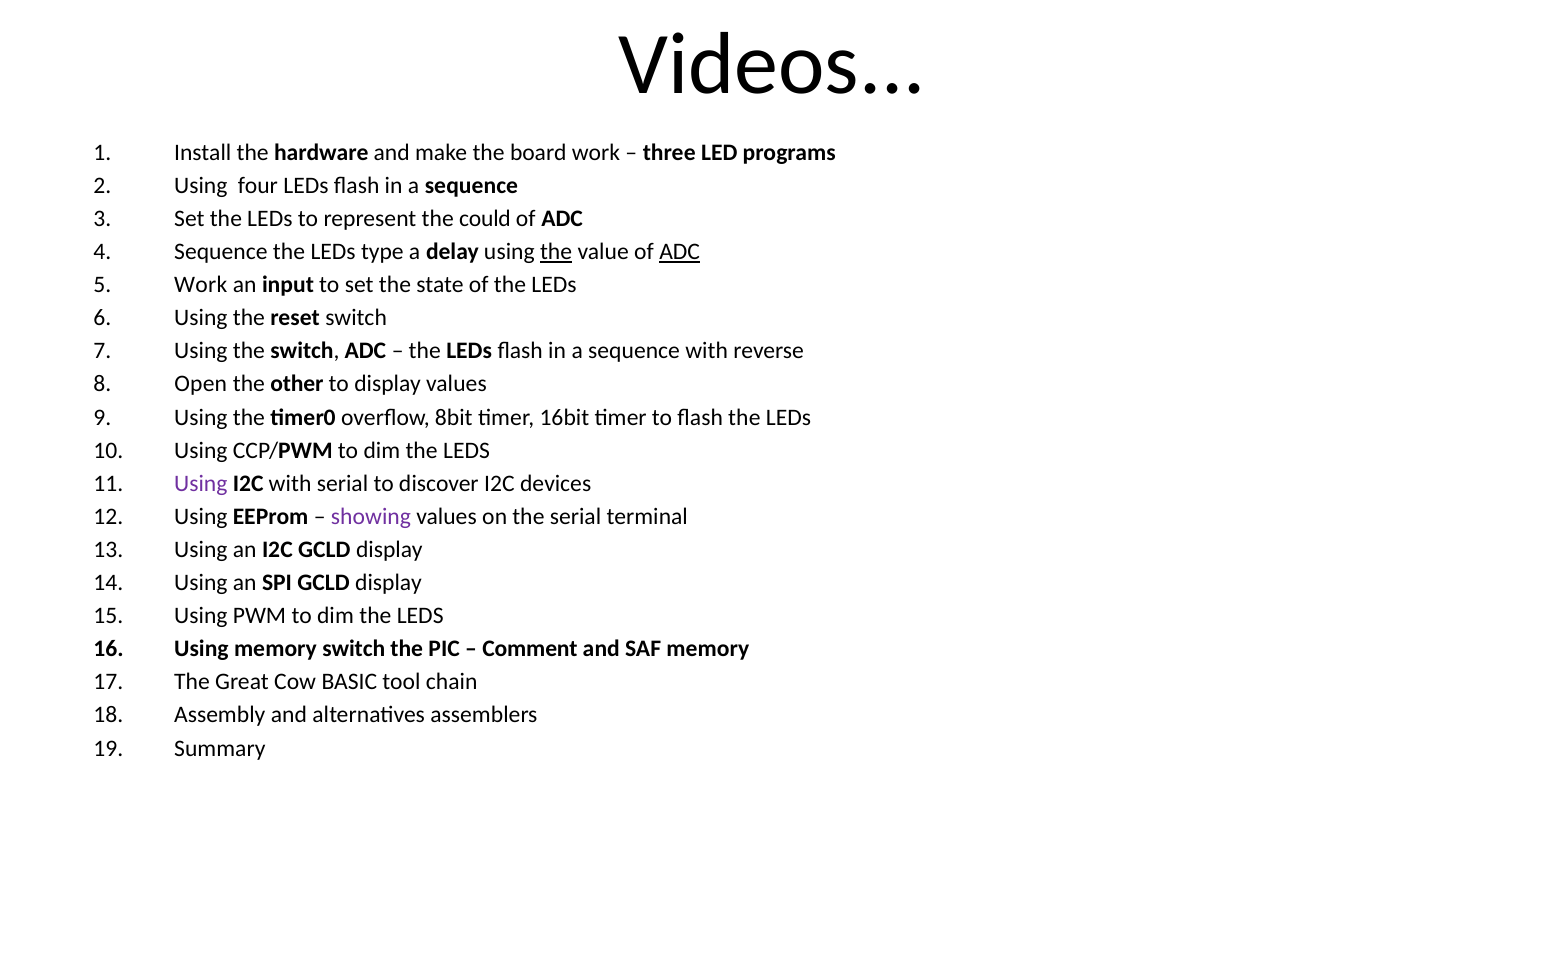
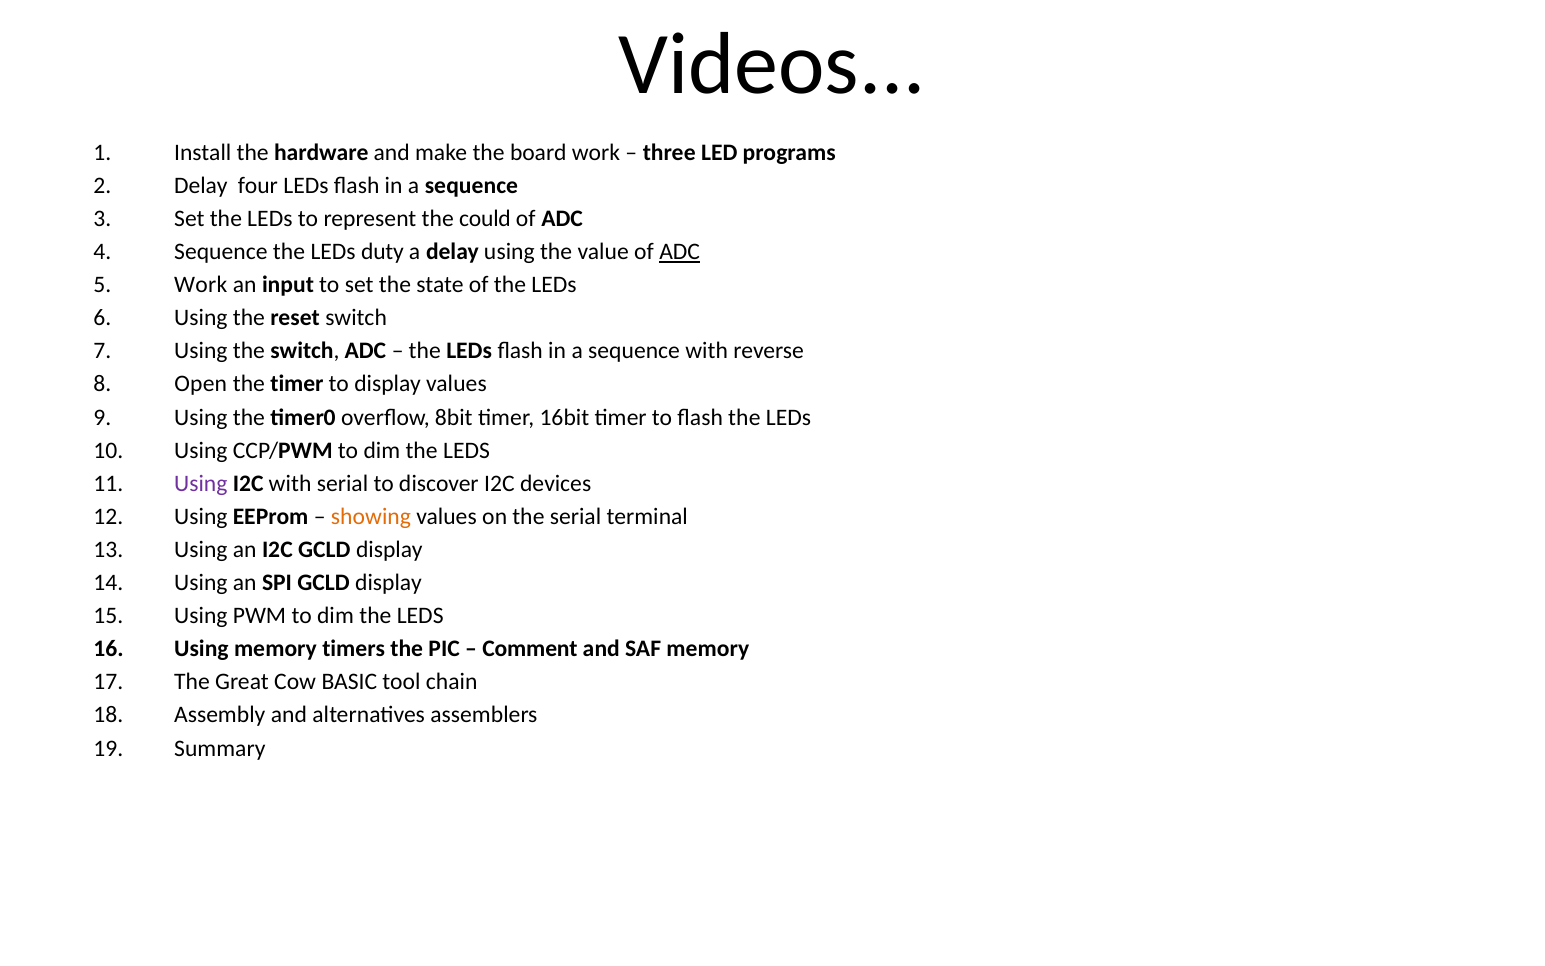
Using at (201, 185): Using -> Delay
type: type -> duty
the at (556, 252) underline: present -> none
the other: other -> timer
showing colour: purple -> orange
memory switch: switch -> timers
